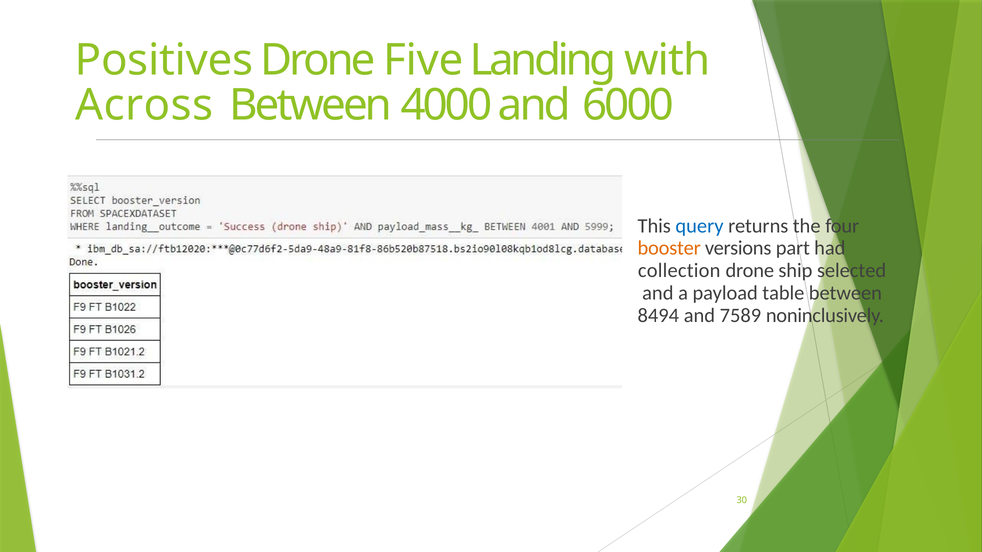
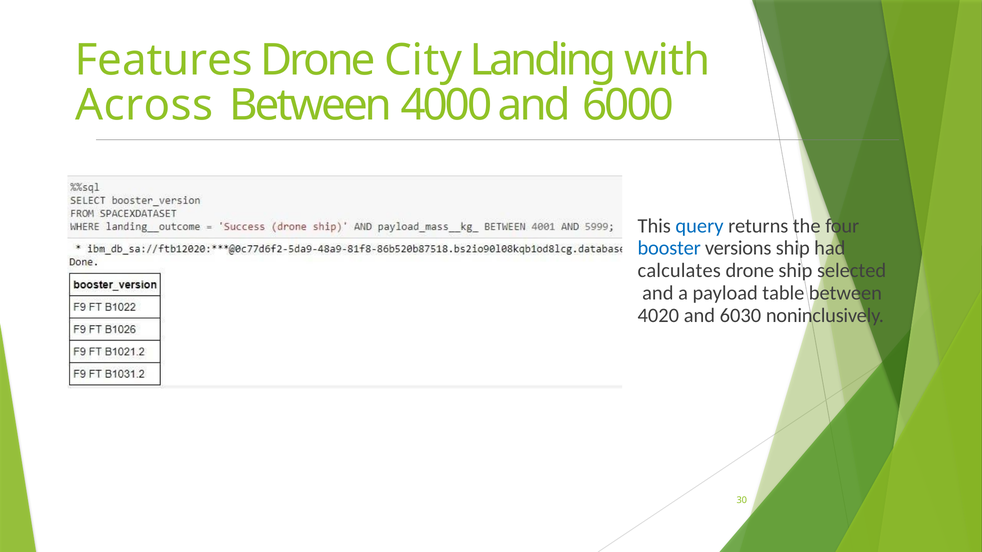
Positives: Positives -> Features
Five: Five -> City
booster colour: orange -> blue
versions part: part -> ship
collection: collection -> calculates
8494: 8494 -> 4020
7589: 7589 -> 6030
